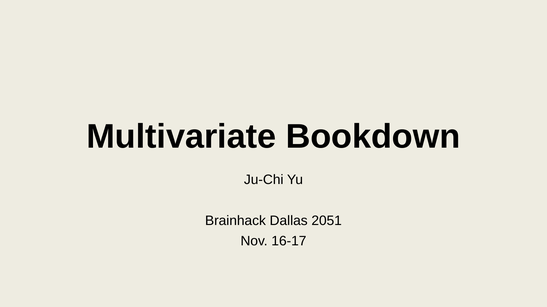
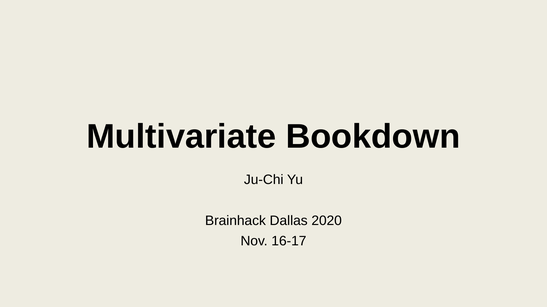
2051: 2051 -> 2020
